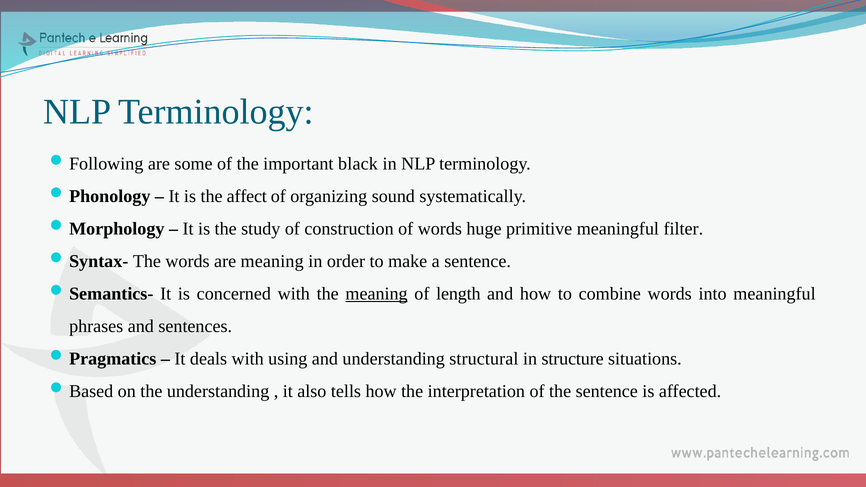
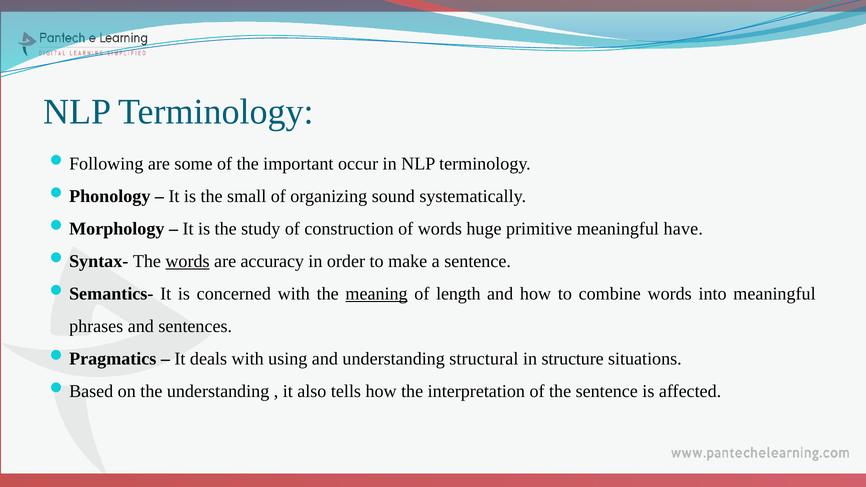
black: black -> occur
affect: affect -> small
filter: filter -> have
words at (188, 261) underline: none -> present
are meaning: meaning -> accuracy
